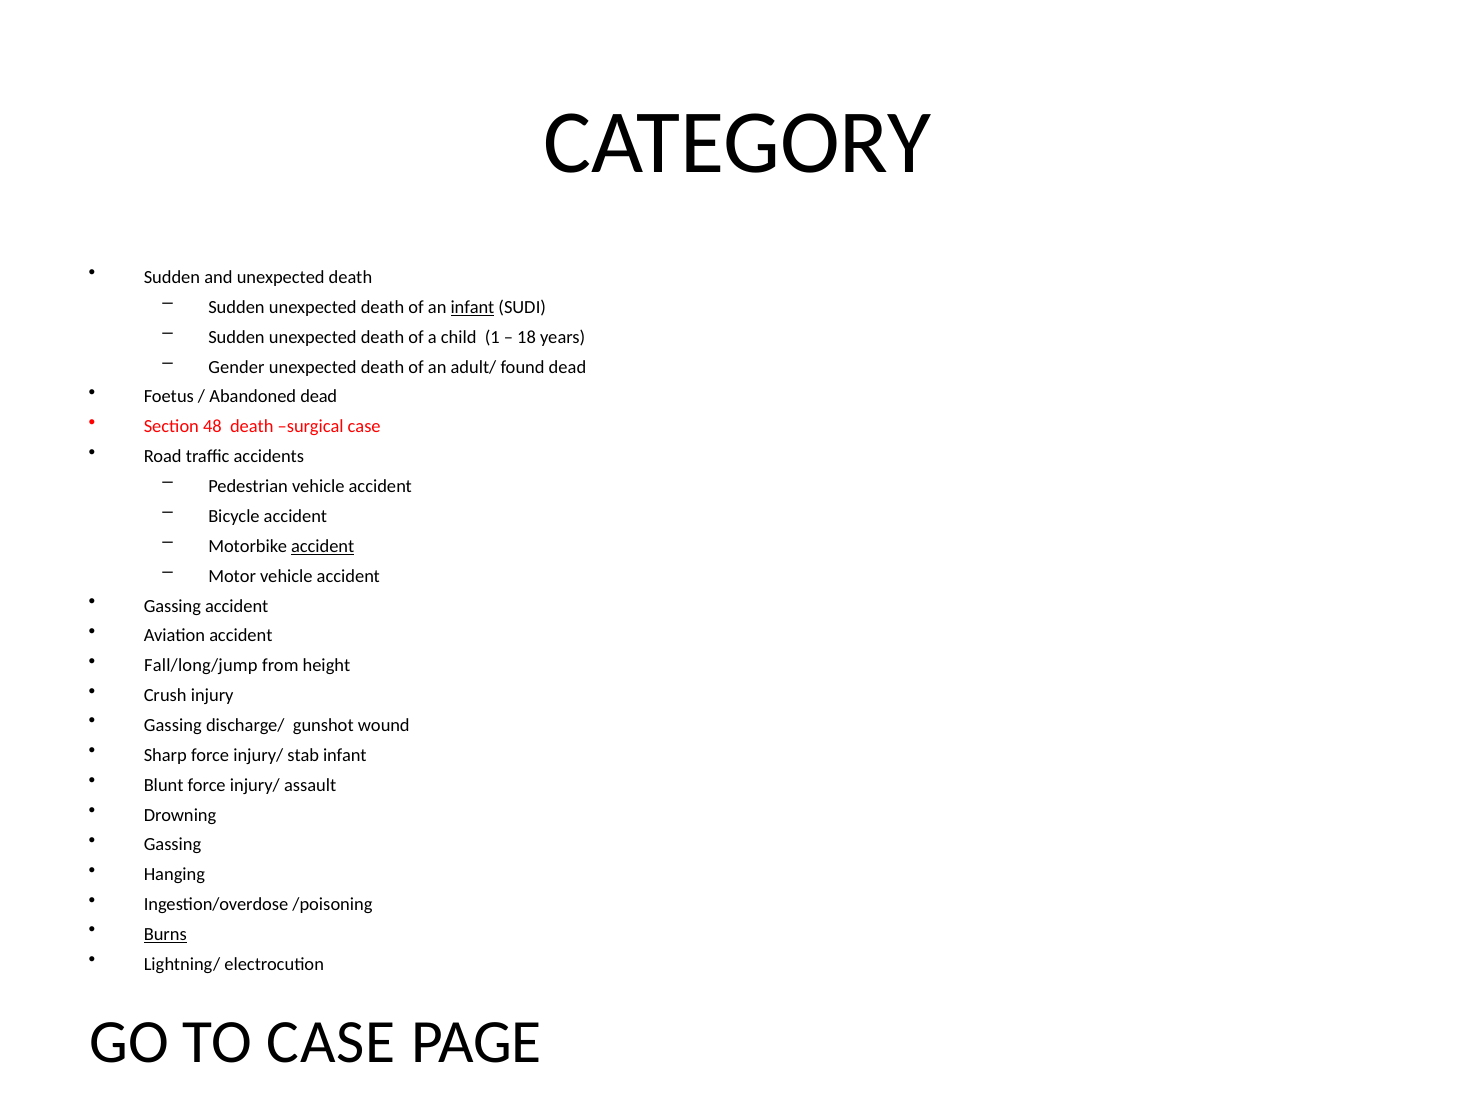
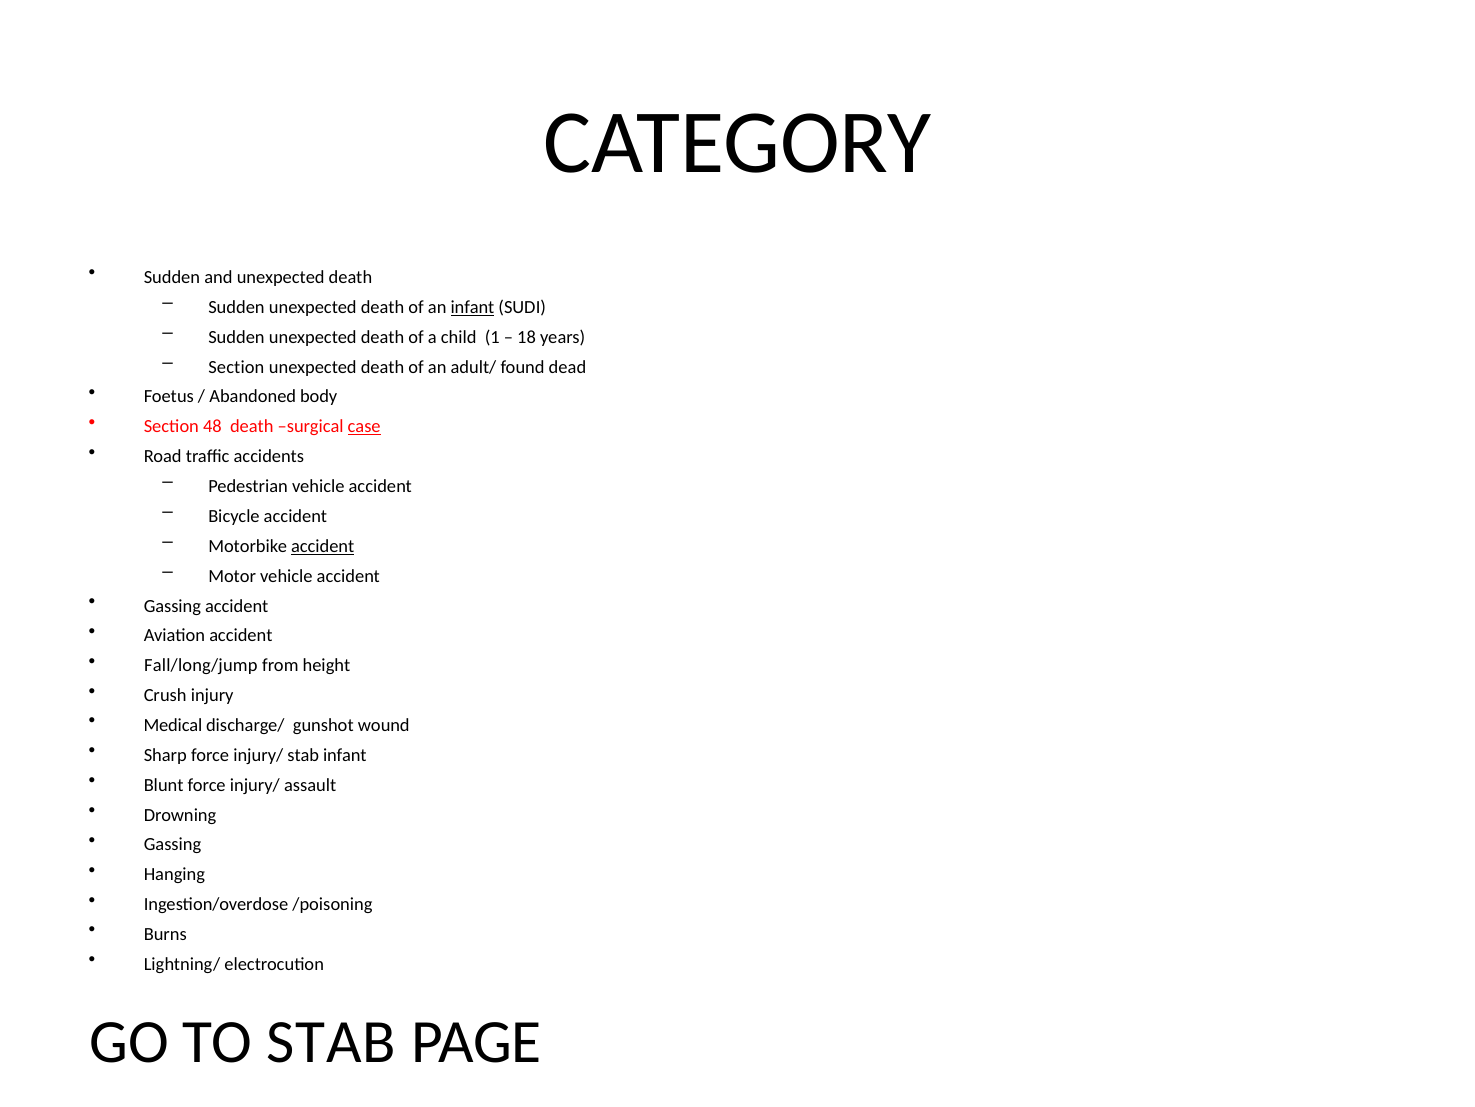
Gender at (236, 367): Gender -> Section
Abandoned dead: dead -> body
case at (364, 426) underline: none -> present
Gassing at (173, 725): Gassing -> Medical
Burns underline: present -> none
TO CASE: CASE -> STAB
